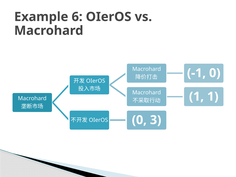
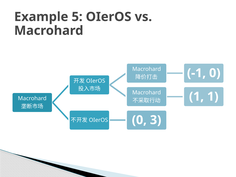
6: 6 -> 5
